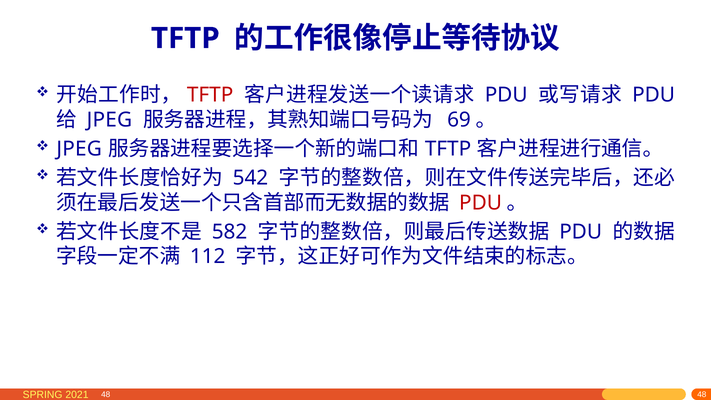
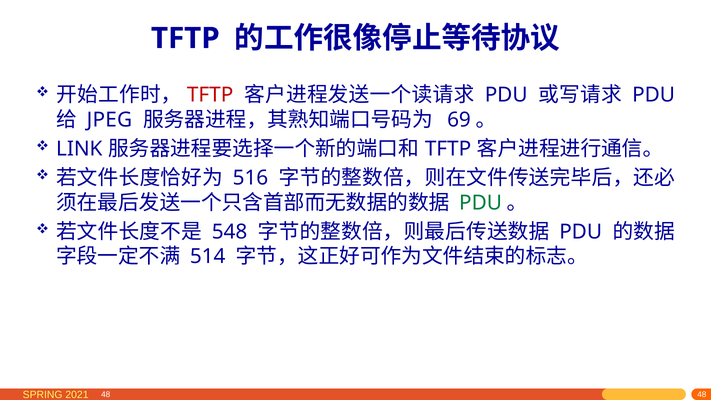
JPEG at (79, 149): JPEG -> LINK
542: 542 -> 516
PDU at (481, 203) colour: red -> green
582: 582 -> 548
112: 112 -> 514
